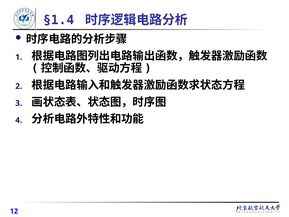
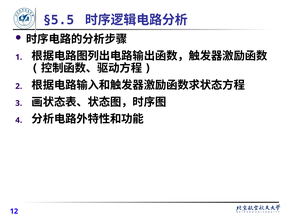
§1.4: §1.4 -> §5.5
